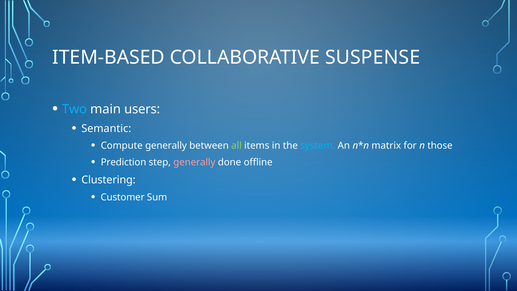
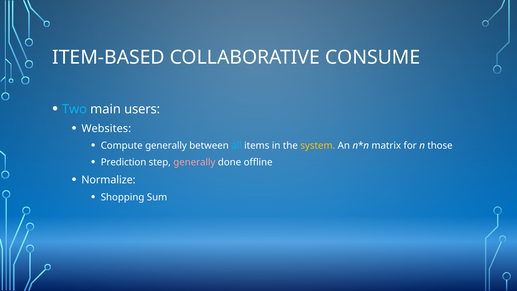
SUSPENSE: SUSPENSE -> CONSUME
Semantic: Semantic -> Websites
all colour: light green -> light blue
system colour: light blue -> yellow
Clustering: Clustering -> Normalize
Customer: Customer -> Shopping
